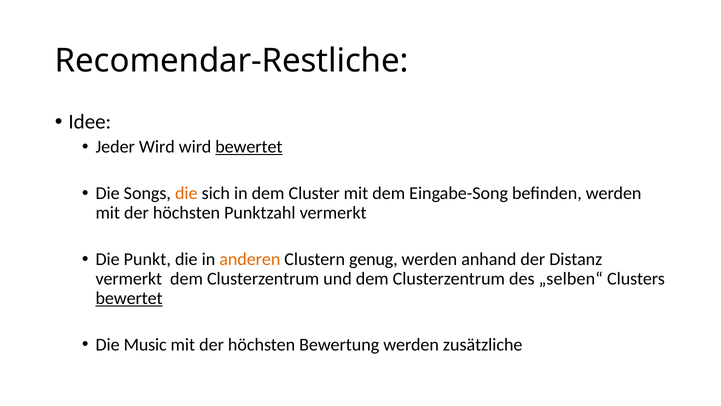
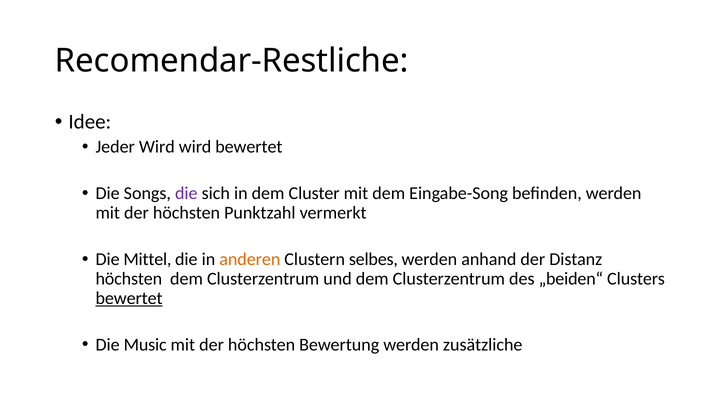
bewertet at (249, 147) underline: present -> none
die at (186, 193) colour: orange -> purple
Punkt: Punkt -> Mittel
genug: genug -> selbes
vermerkt at (129, 278): vermerkt -> höchsten
„selben“: „selben“ -> „beiden“
